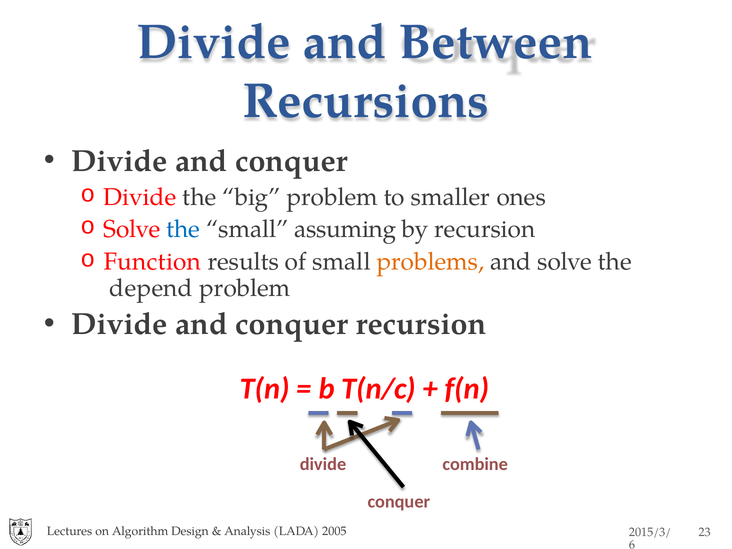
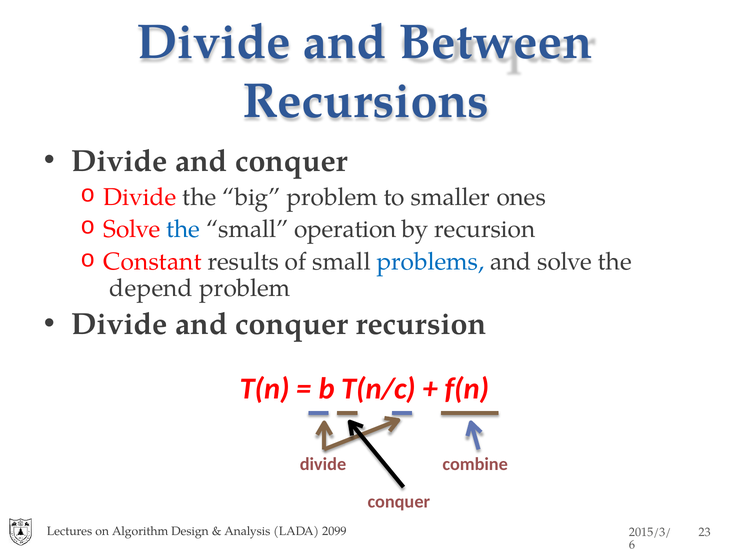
assuming: assuming -> operation
Function: Function -> Constant
problems colour: orange -> blue
2005: 2005 -> 2099
